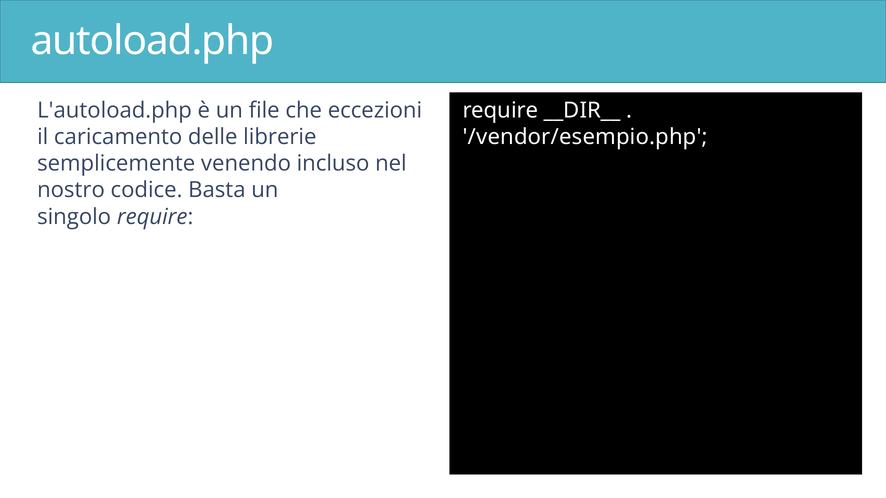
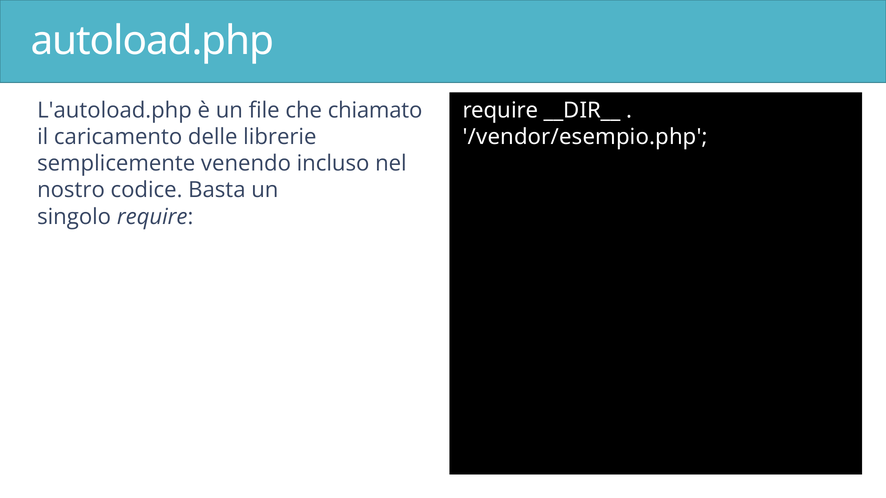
eccezioni: eccezioni -> chiamato
